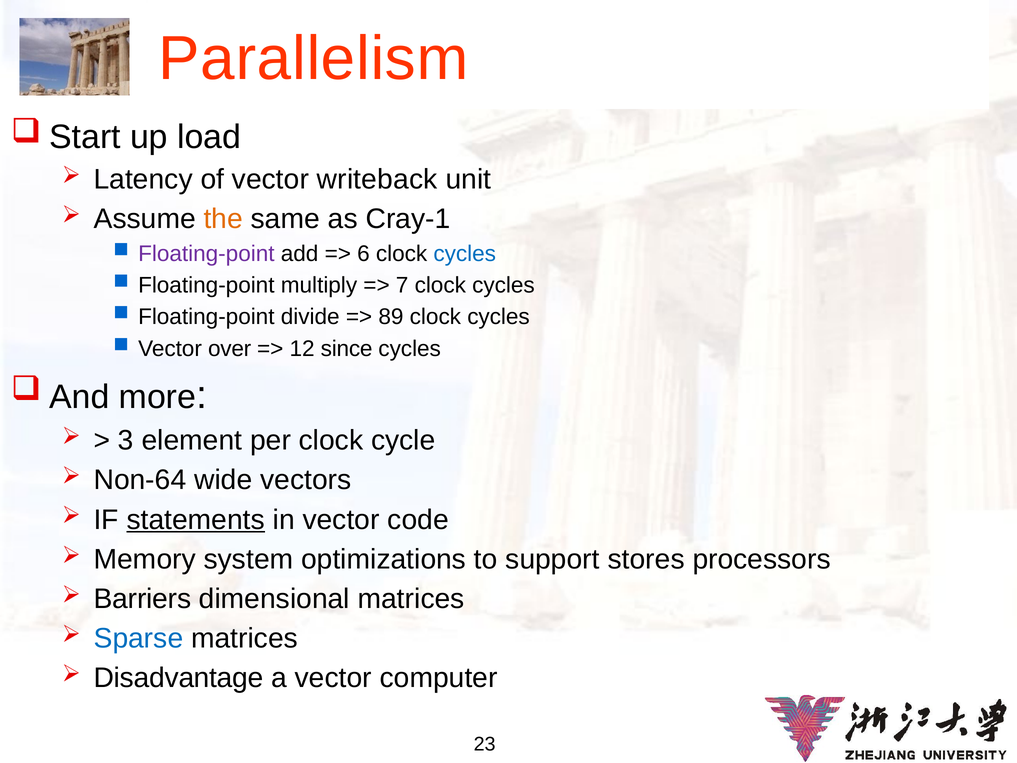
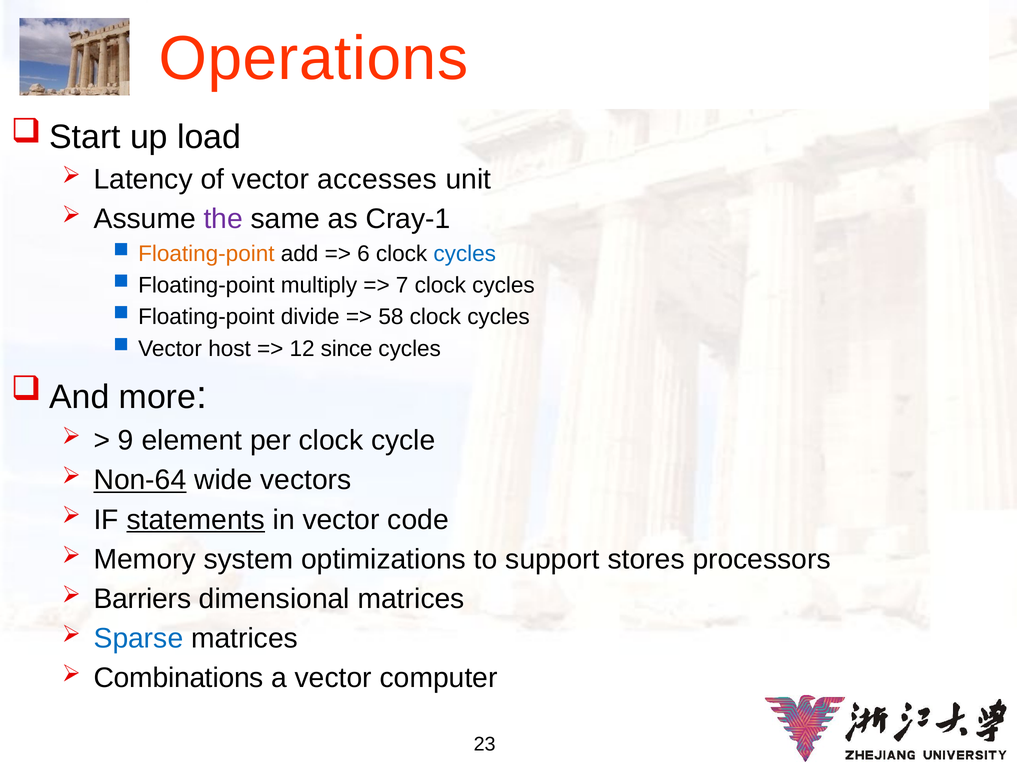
Parallelism: Parallelism -> Operations
writeback: writeback -> accesses
the colour: orange -> purple
Floating-point at (206, 254) colour: purple -> orange
89: 89 -> 58
over: over -> host
3: 3 -> 9
Non-64 underline: none -> present
Disadvantage: Disadvantage -> Combinations
